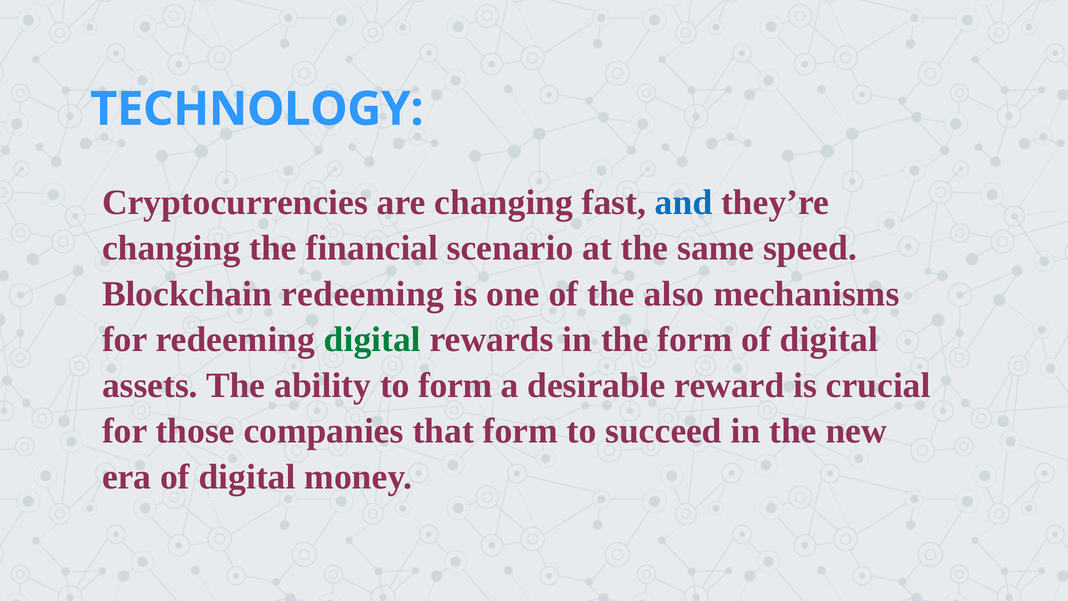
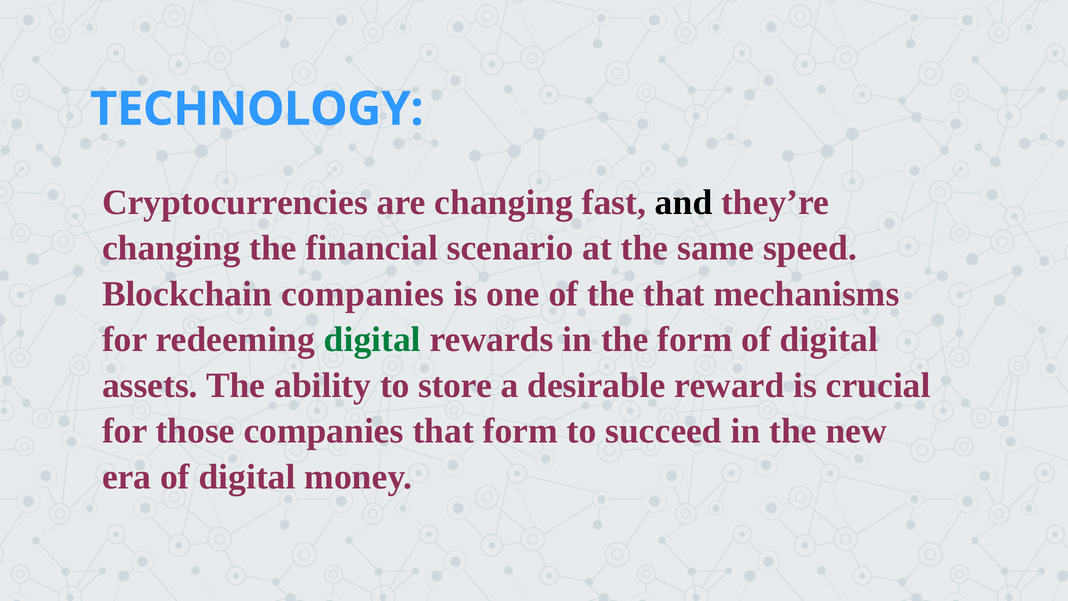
and colour: blue -> black
Blockchain redeeming: redeeming -> companies
the also: also -> that
to form: form -> store
